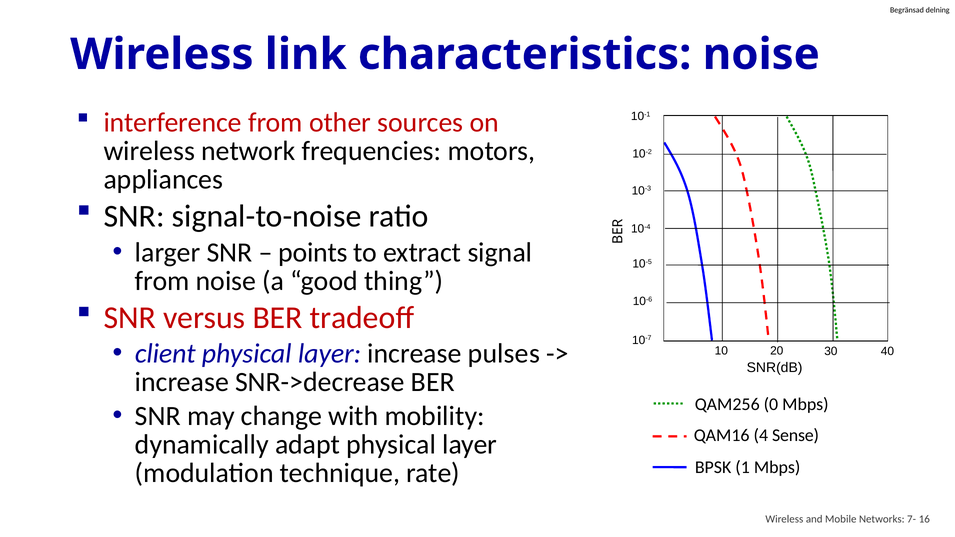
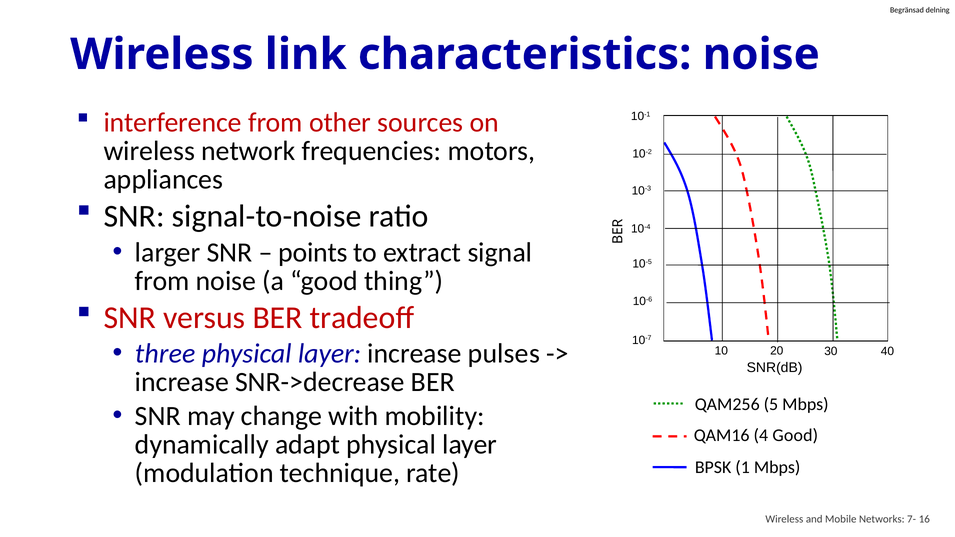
client: client -> three
0: 0 -> 5
4 Sense: Sense -> Good
